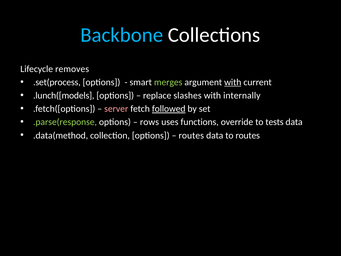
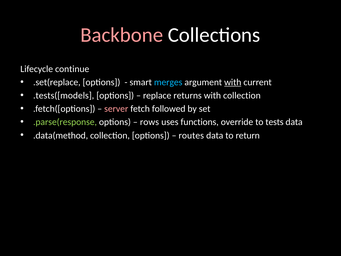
Backbone colour: light blue -> pink
removes: removes -> continue
.set(process: .set(process -> .set(replace
merges colour: light green -> light blue
.lunch([models: .lunch([models -> .tests([models
slashes: slashes -> returns
with internally: internally -> collection
followed underline: present -> none
to routes: routes -> return
